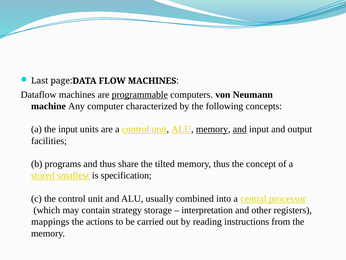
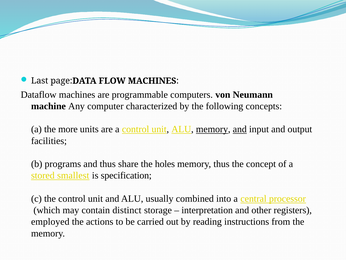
programmable underline: present -> none
the input: input -> more
tilted: tilted -> holes
strategy: strategy -> distinct
mappings: mappings -> employed
